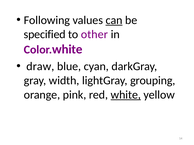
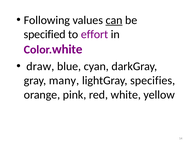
other: other -> effort
width: width -> many
grouping: grouping -> specifies
white at (126, 95) underline: present -> none
